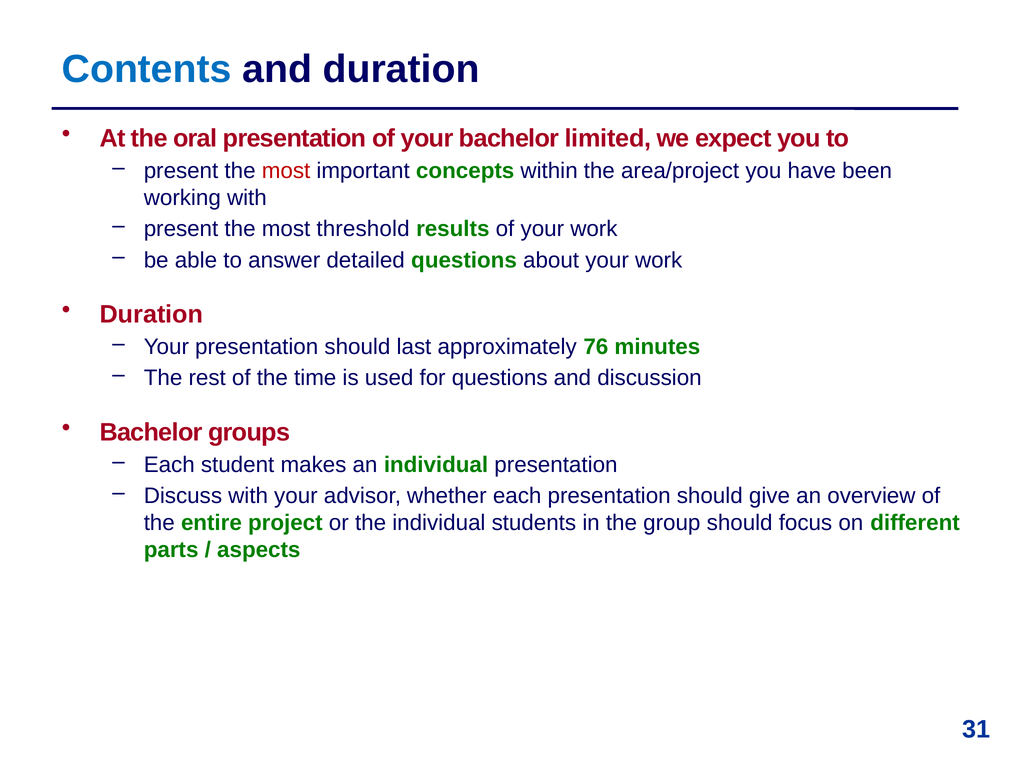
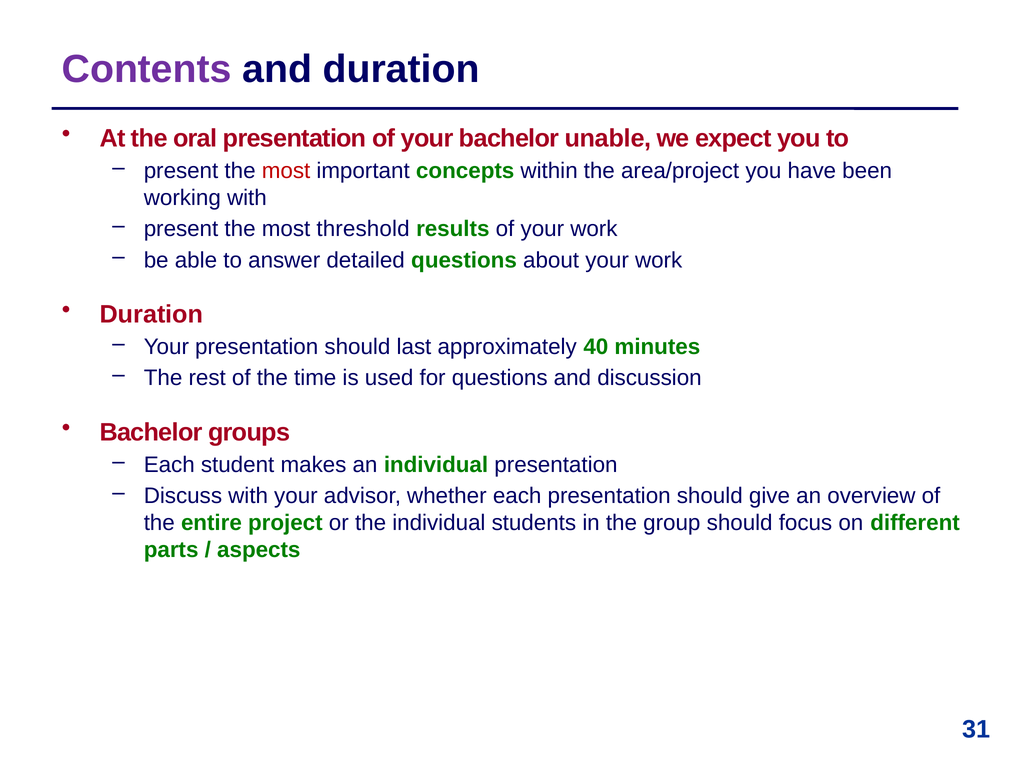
Contents colour: blue -> purple
limited: limited -> unable
76: 76 -> 40
